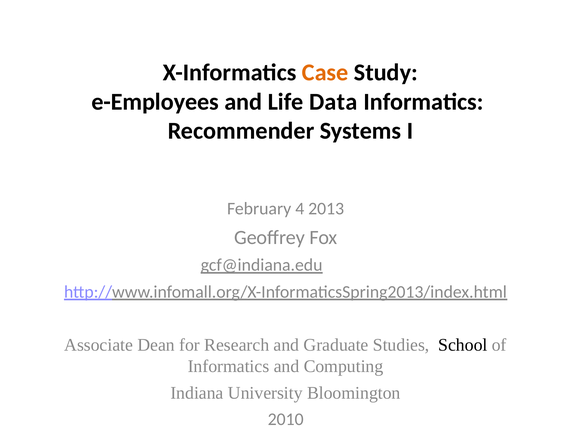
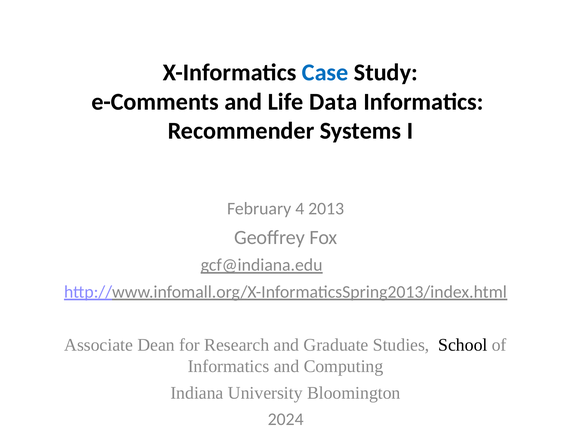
Case colour: orange -> blue
e-Employees: e-Employees -> e-Comments
2010: 2010 -> 2024
